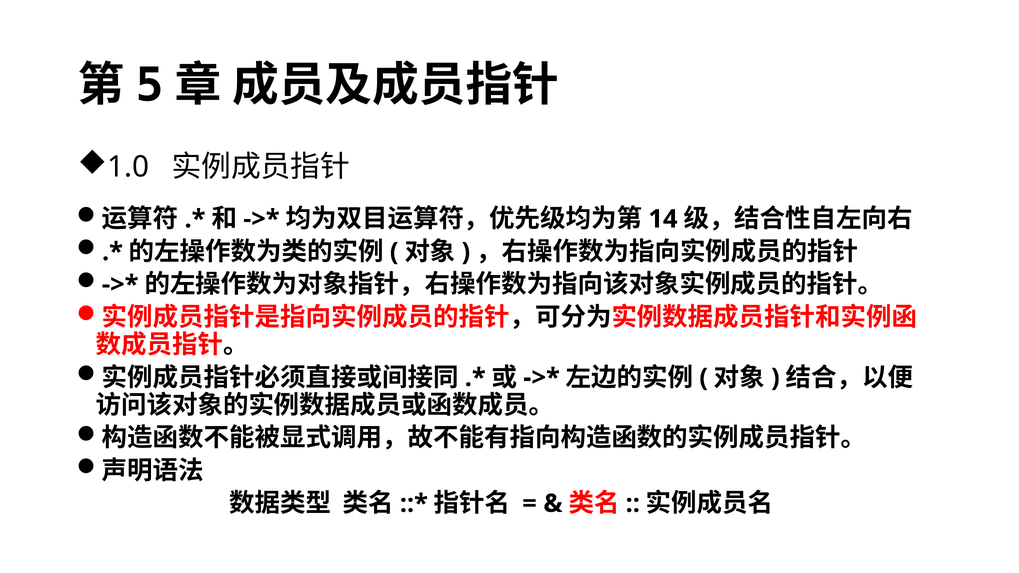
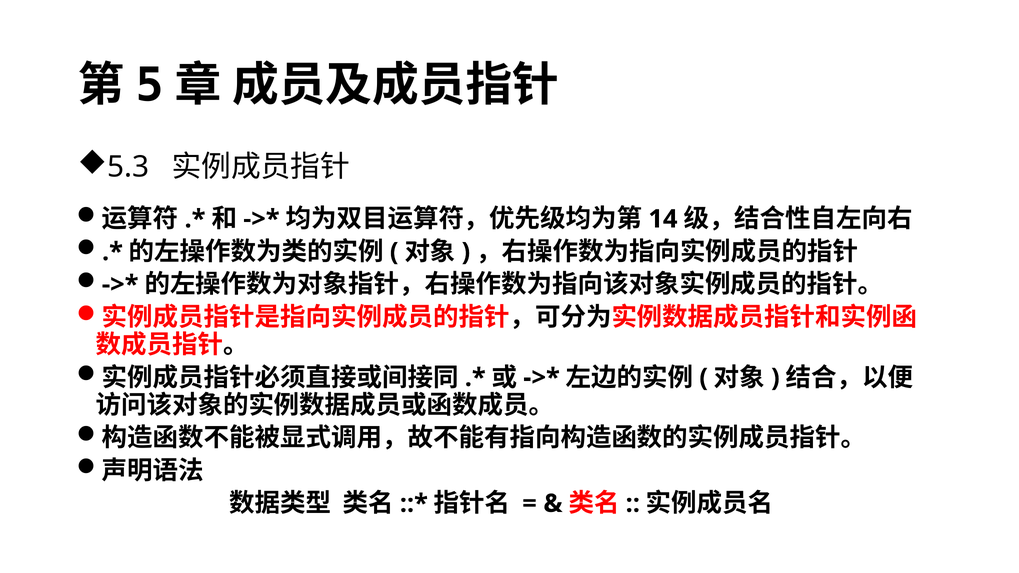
1.0: 1.0 -> 5.3
